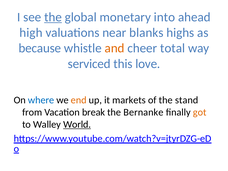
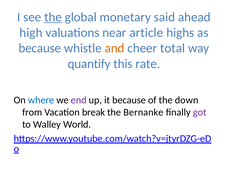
into: into -> said
blanks: blanks -> article
serviced: serviced -> quantify
love: love -> rate
end colour: orange -> purple
it markets: markets -> because
stand: stand -> down
got colour: orange -> purple
World underline: present -> none
